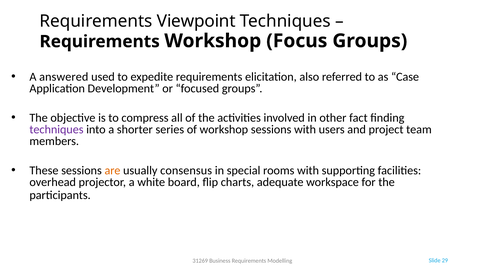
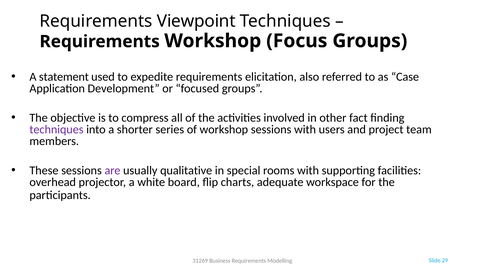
answered: answered -> statement
are colour: orange -> purple
consensus: consensus -> qualitative
